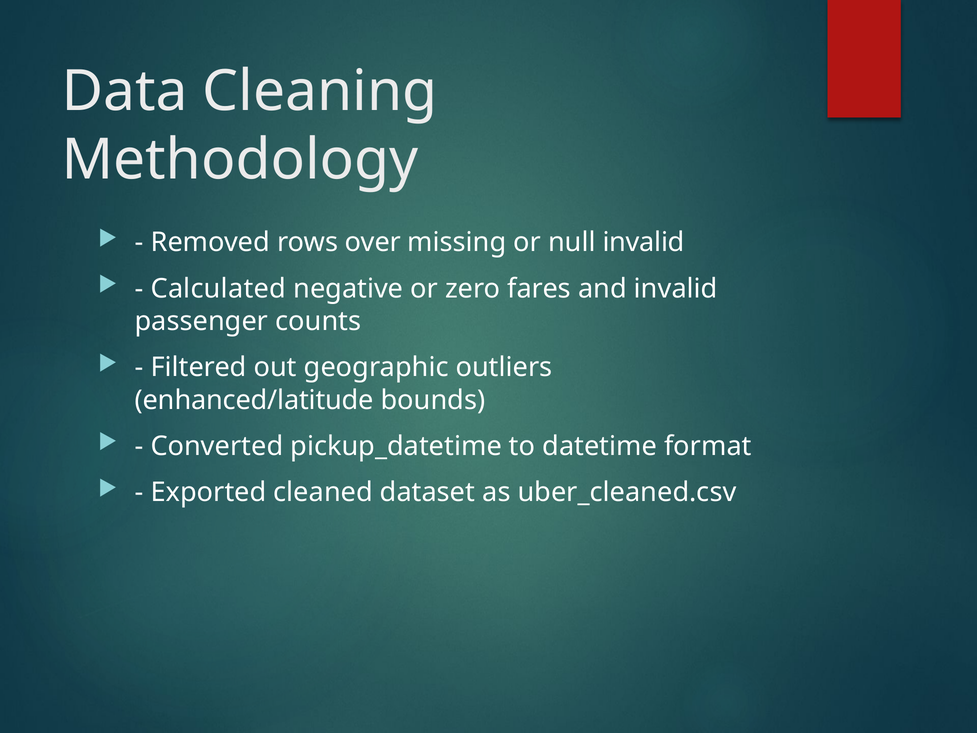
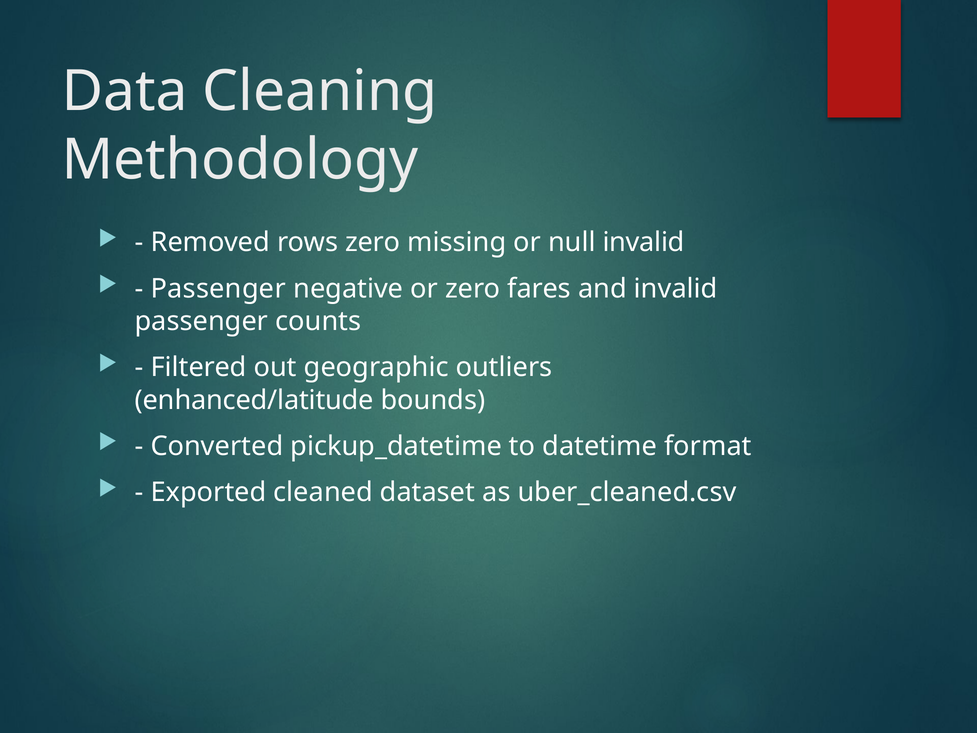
rows over: over -> zero
Calculated at (218, 289): Calculated -> Passenger
